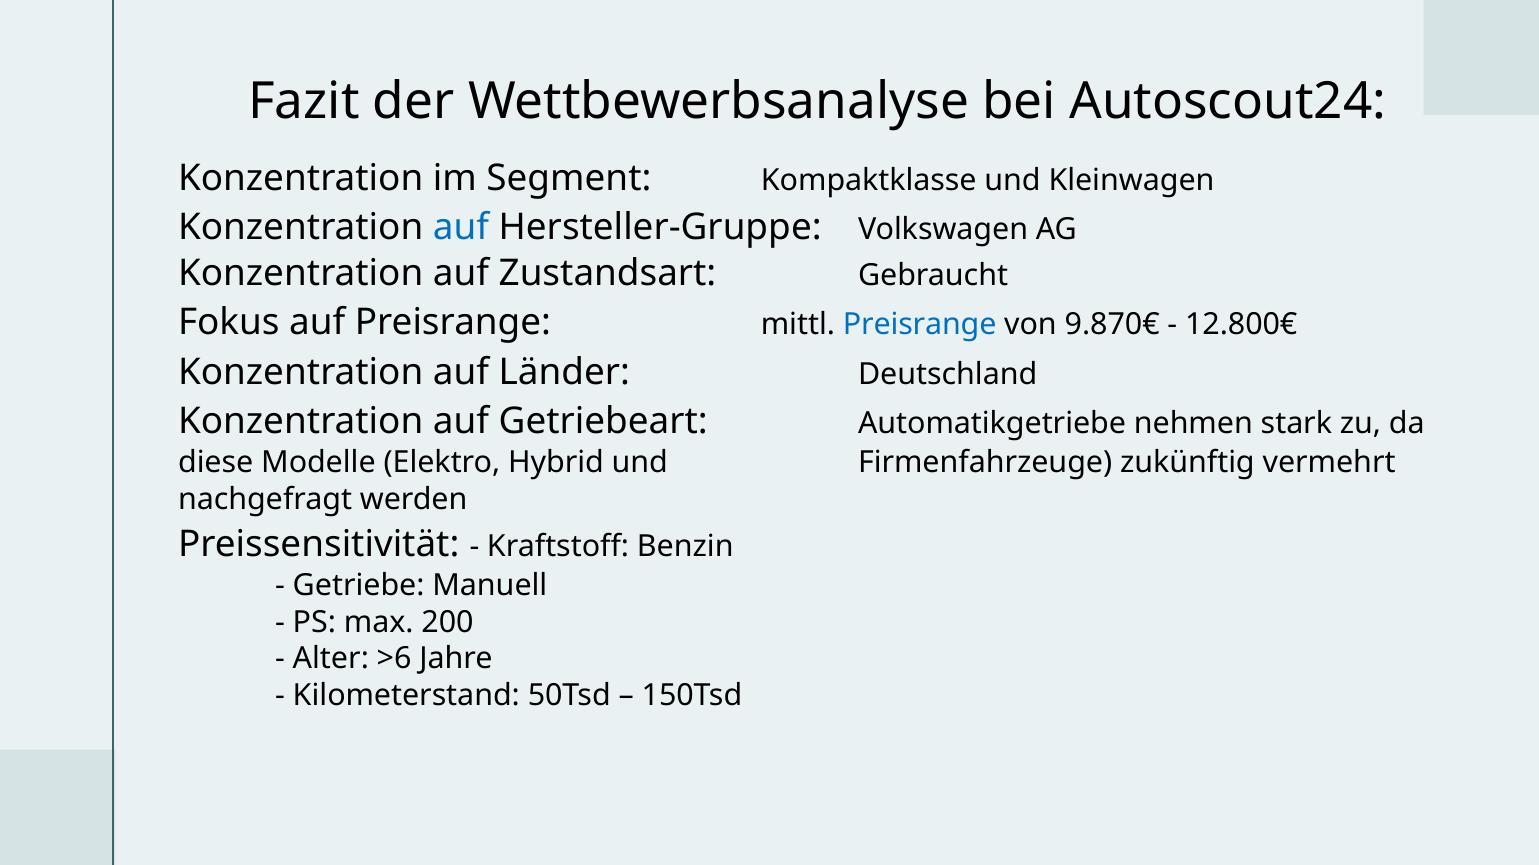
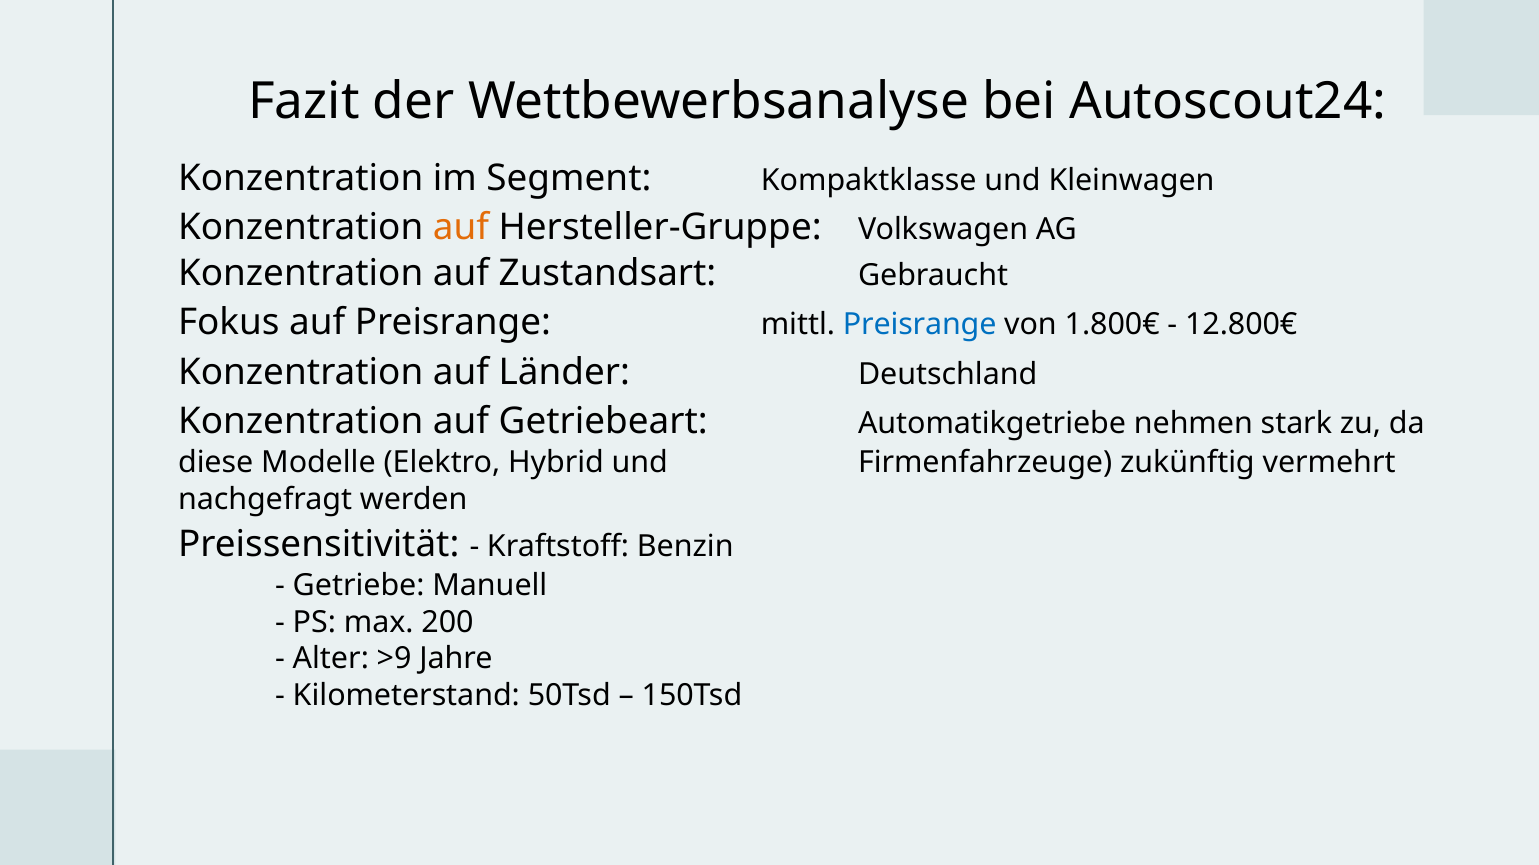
auf at (461, 228) colour: blue -> orange
9.870€: 9.870€ -> 1.800€
>6: >6 -> >9
